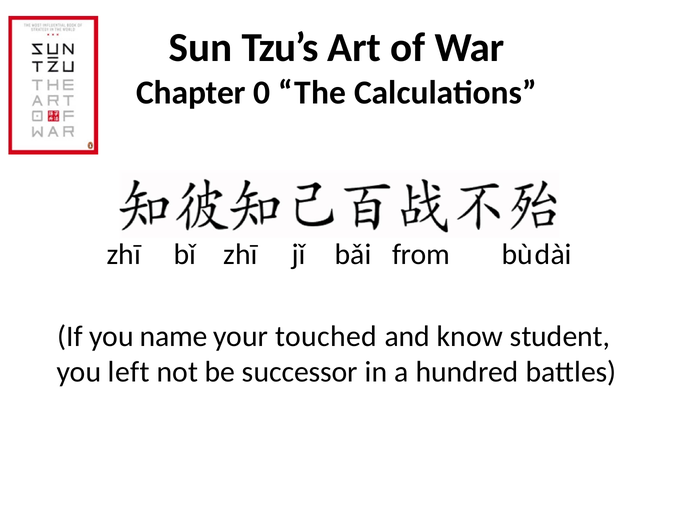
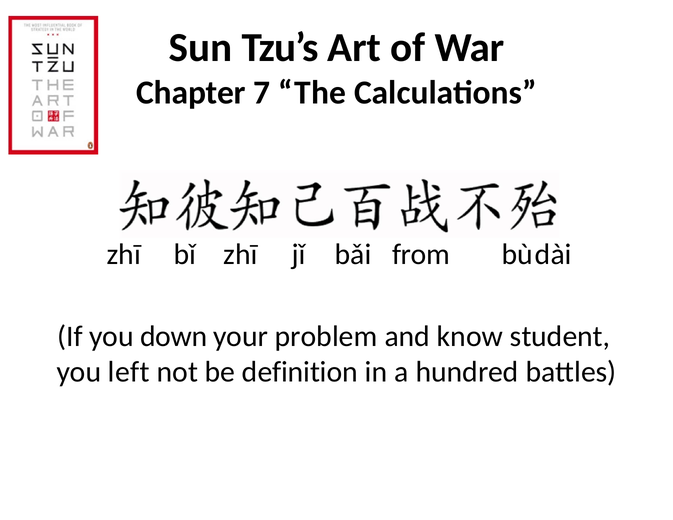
0: 0 -> 7
name: name -> down
touched: touched -> problem
successor: successor -> definition
